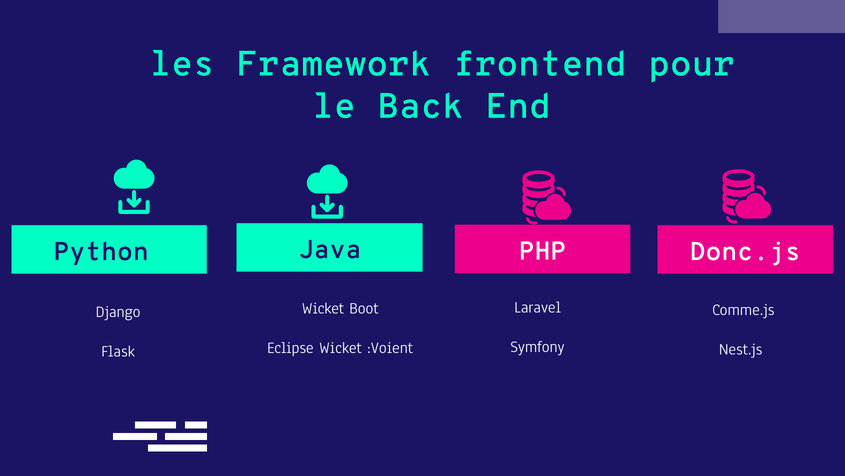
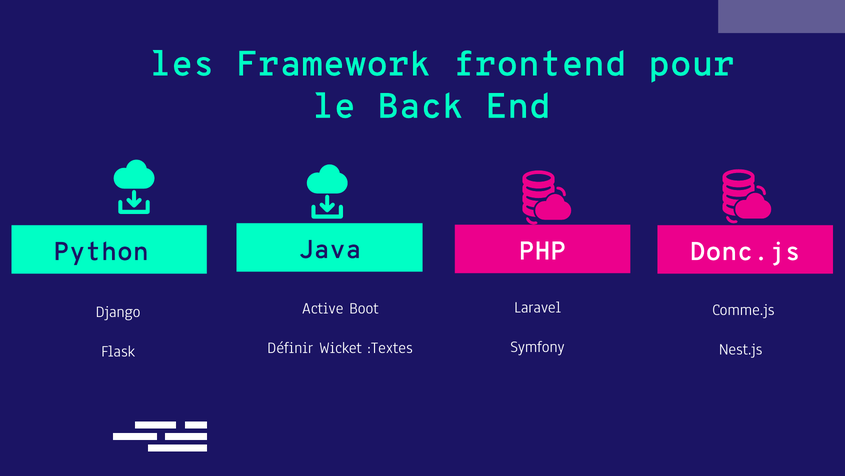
Wicket at (323, 308): Wicket -> Active
Eclipse: Eclipse -> Définir
:Voient: :Voient -> :Textes
